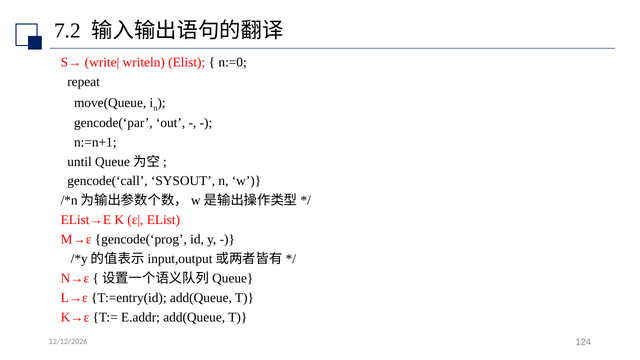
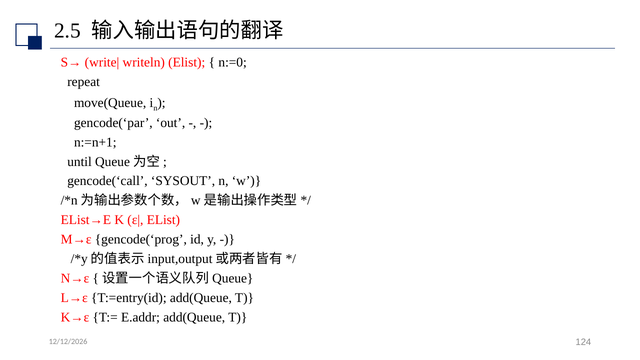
7.2: 7.2 -> 2.5
